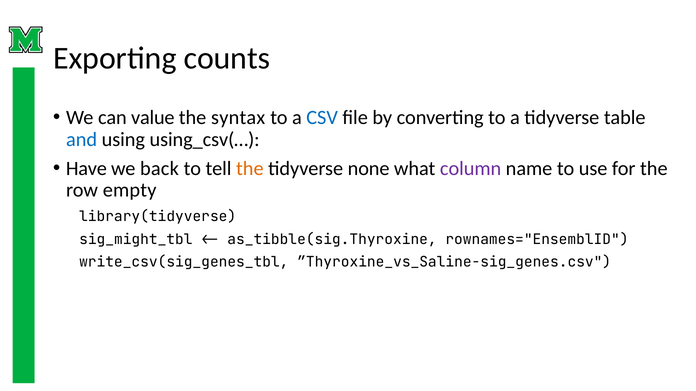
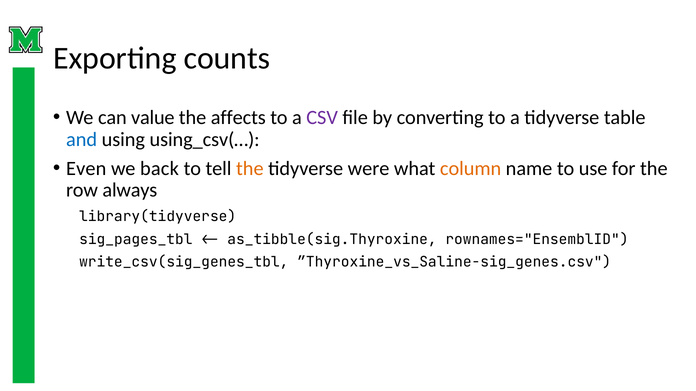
syntax: syntax -> affects
CSV colour: blue -> purple
Have: Have -> Even
none: none -> were
column colour: purple -> orange
empty: empty -> always
sig_might_tbl: sig_might_tbl -> sig_pages_tbl
